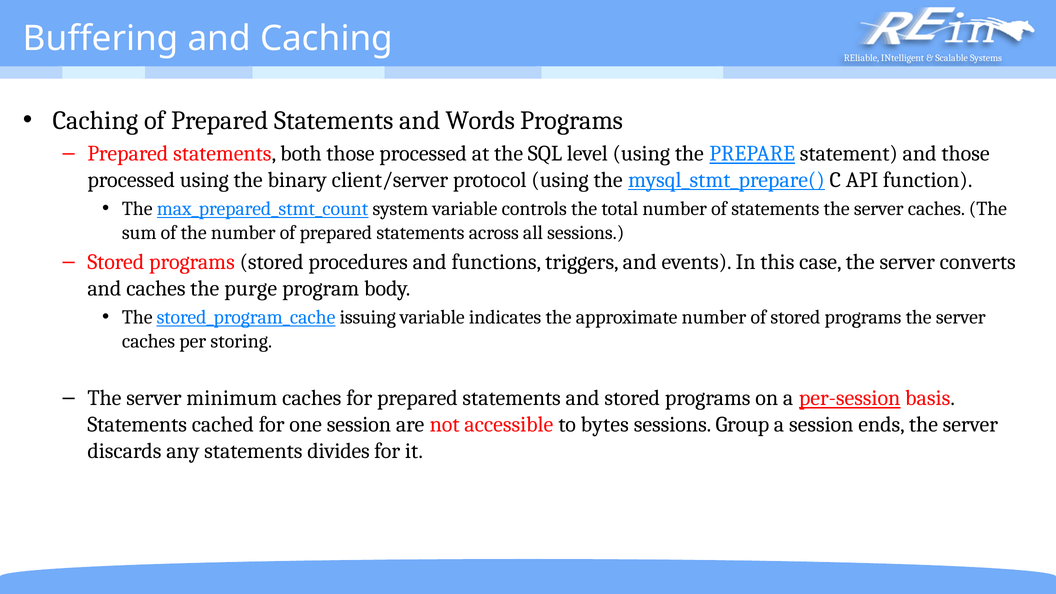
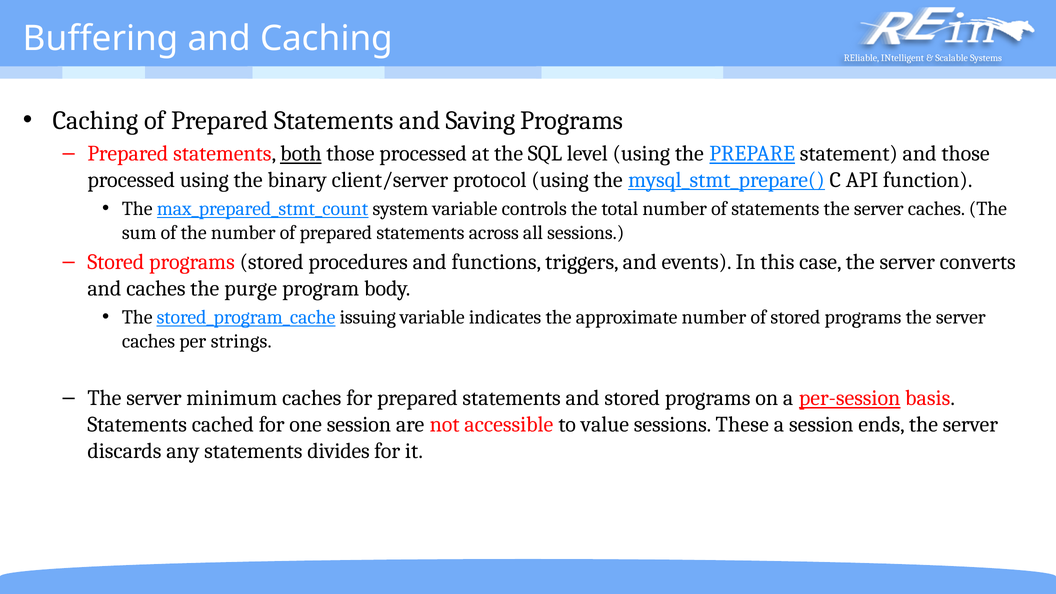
Words: Words -> Saving
both underline: none -> present
storing: storing -> strings
bytes: bytes -> value
Group: Group -> These
